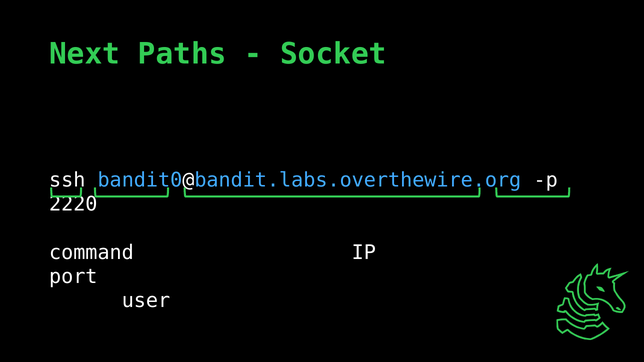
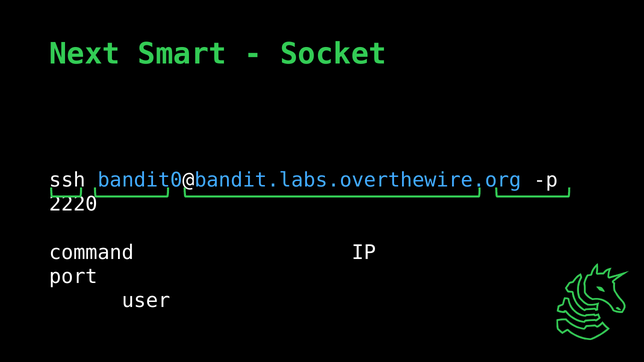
Paths: Paths -> Smart
